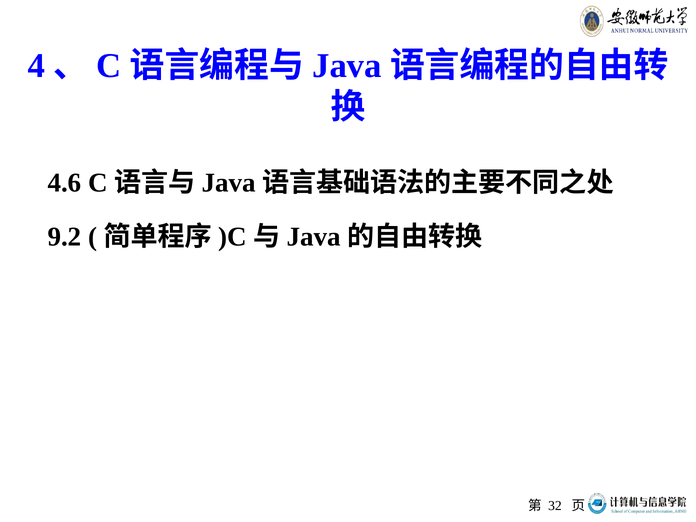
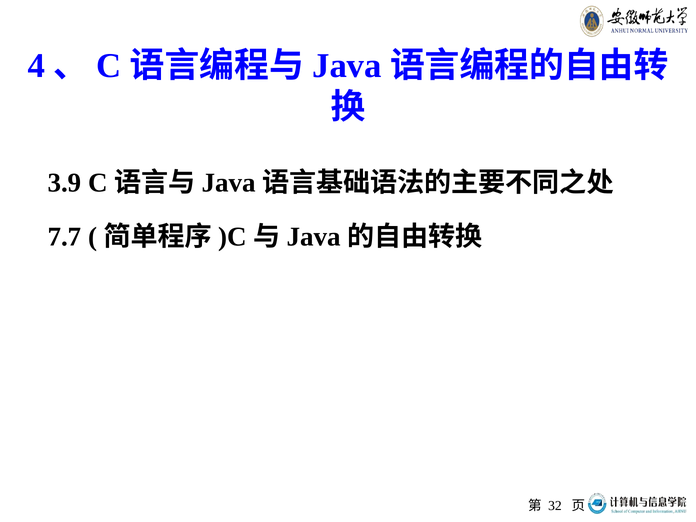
4.6: 4.6 -> 3.9
9.2: 9.2 -> 7.7
